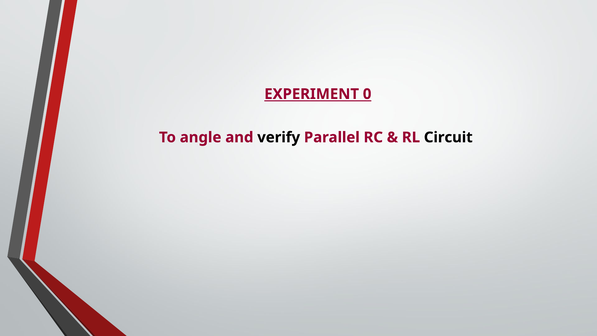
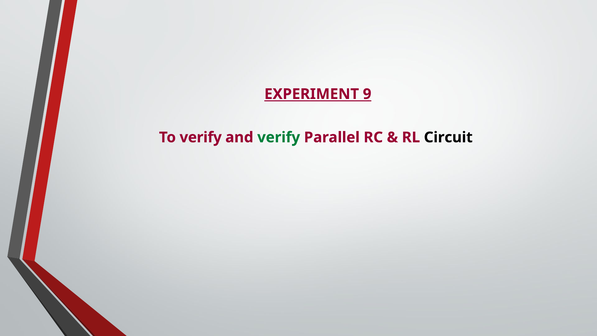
0: 0 -> 9
To angle: angle -> verify
verify at (279, 137) colour: black -> green
